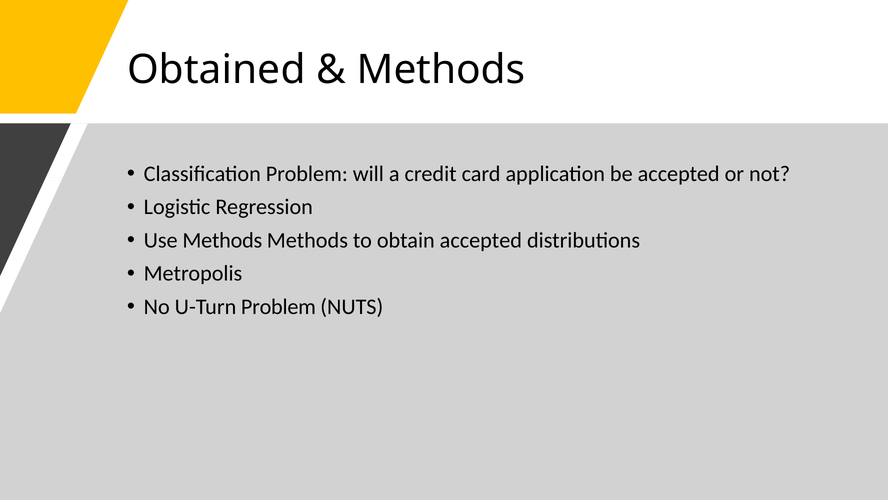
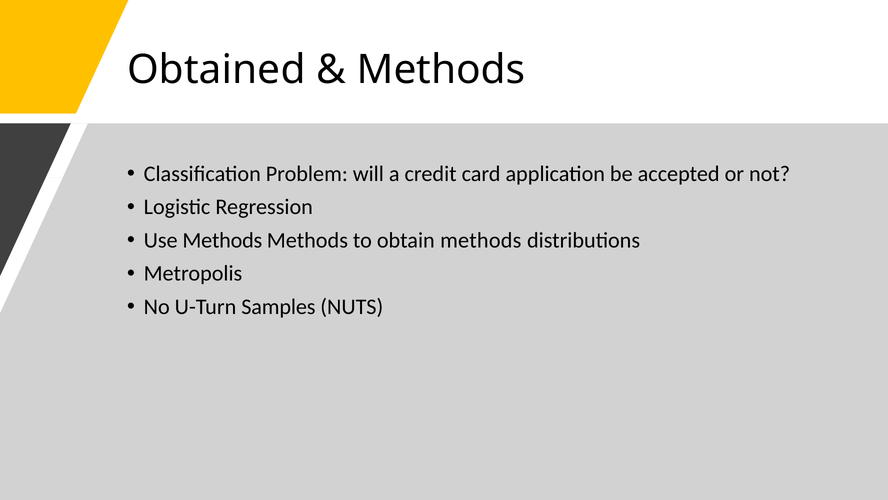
obtain accepted: accepted -> methods
U-Turn Problem: Problem -> Samples
